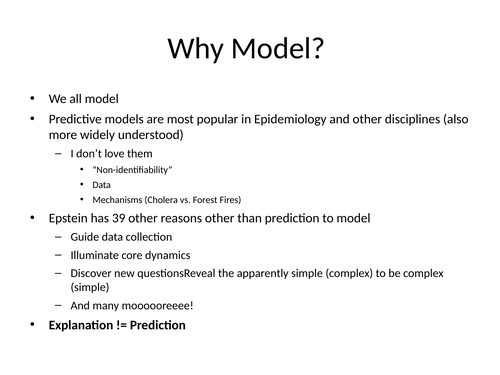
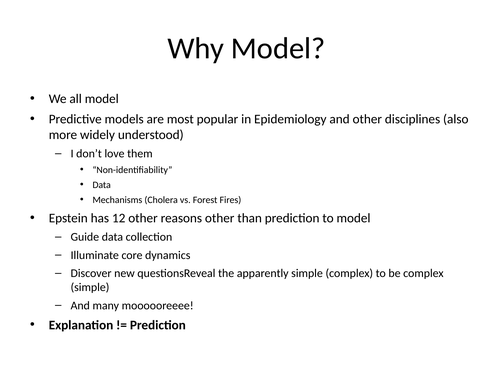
39: 39 -> 12
